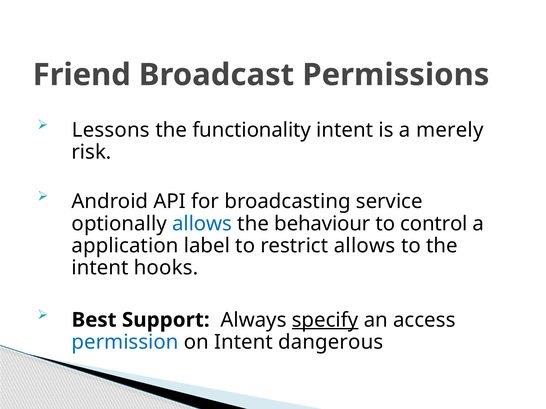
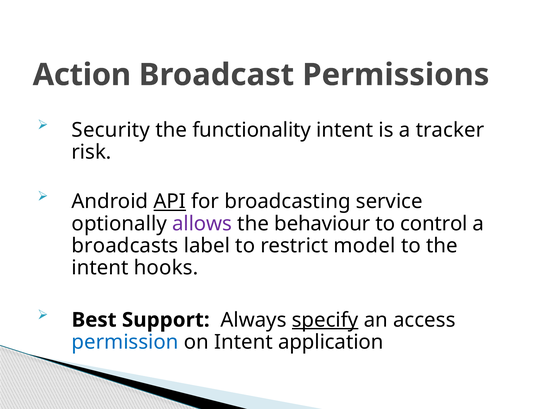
Friend: Friend -> Action
Lessons: Lessons -> Security
merely: merely -> tracker
API underline: none -> present
allows at (202, 224) colour: blue -> purple
application: application -> broadcasts
restrict allows: allows -> model
dangerous: dangerous -> application
